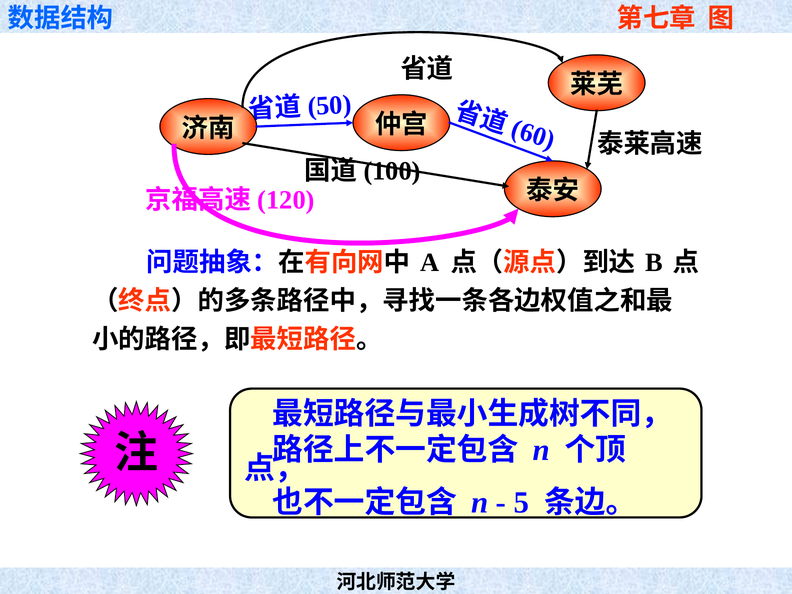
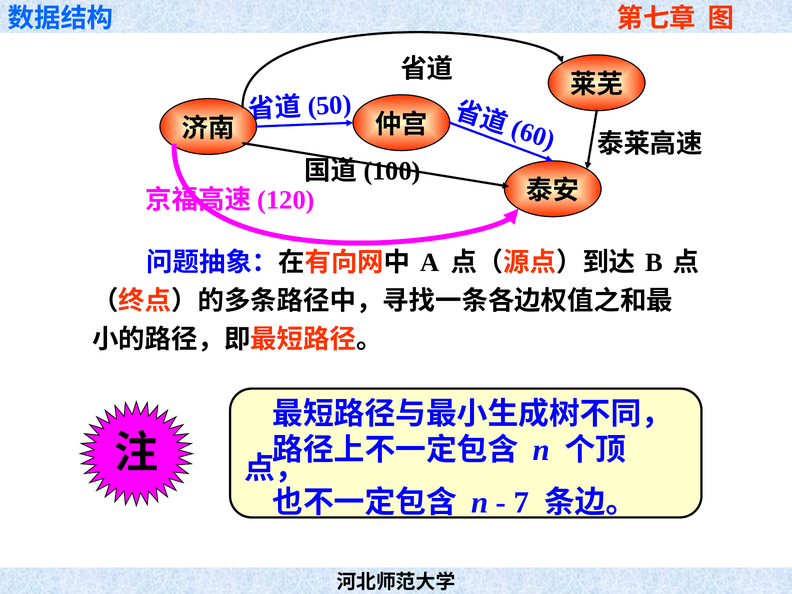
5: 5 -> 7
